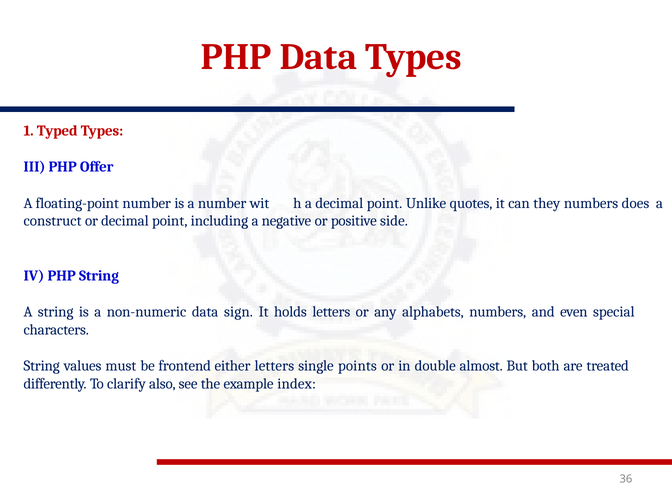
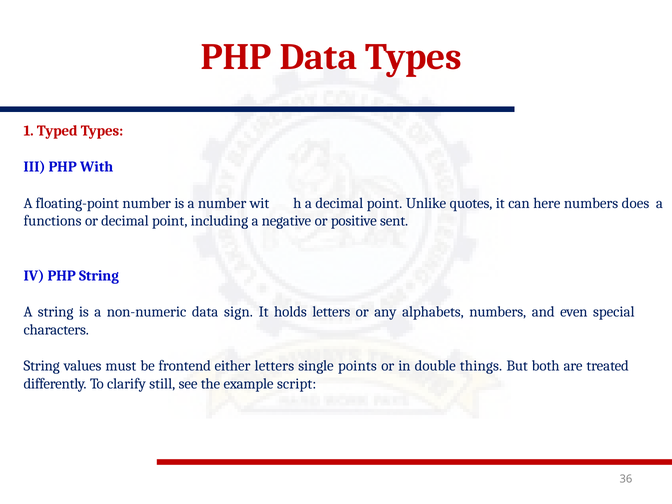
Offer: Offer -> With
they: they -> here
construct: construct -> functions
side: side -> sent
almost: almost -> things
also: also -> still
index: index -> script
